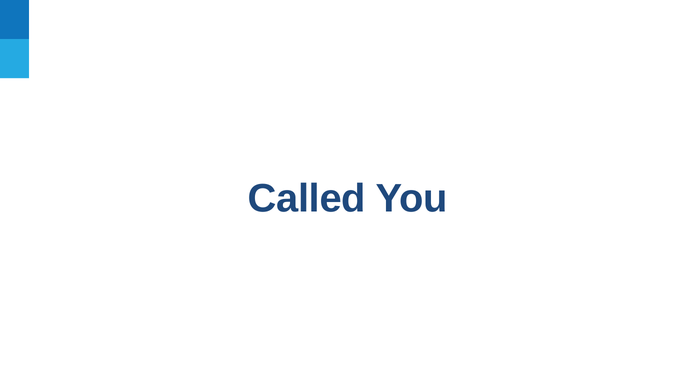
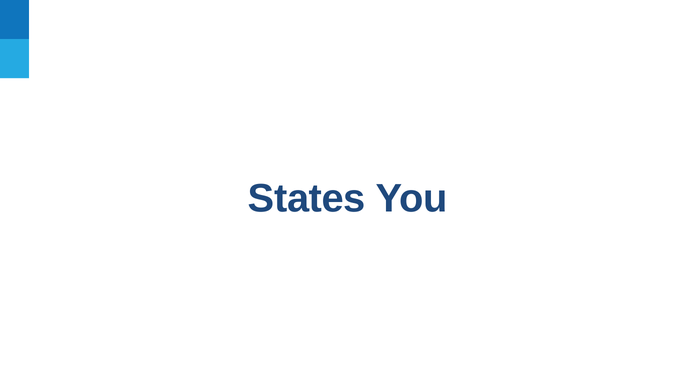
Called: Called -> States
